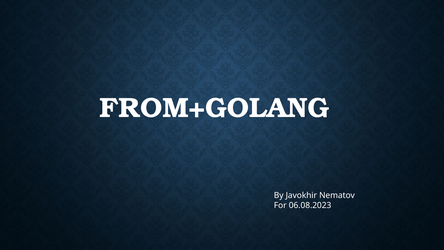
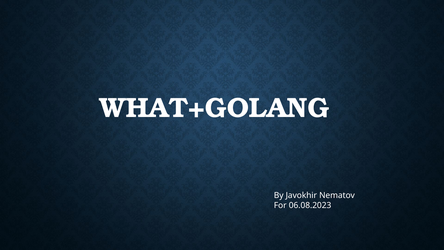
FROM+GOLANG: FROM+GOLANG -> WHAT+GOLANG
